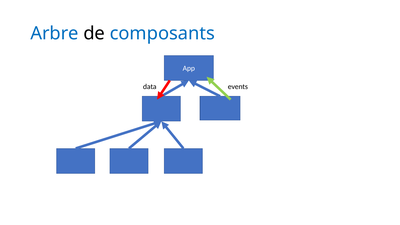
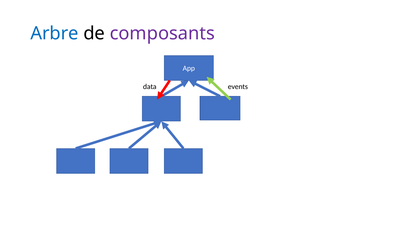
composants colour: blue -> purple
